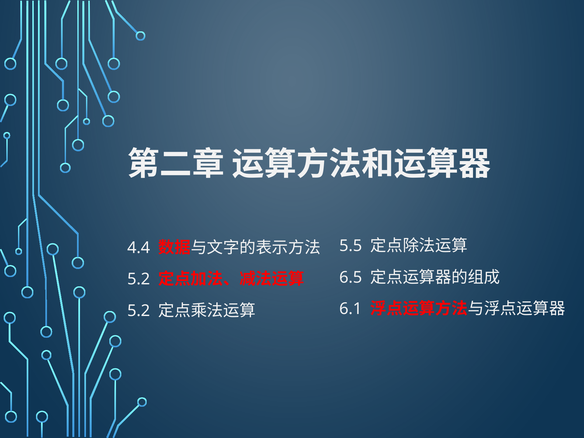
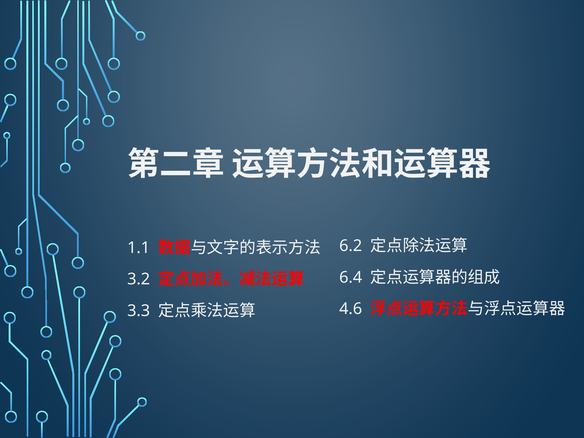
5.5: 5.5 -> 6.2
4.4: 4.4 -> 1.1
6.5: 6.5 -> 6.4
5.2 at (139, 279): 5.2 -> 3.2
6.1: 6.1 -> 4.6
5.2 at (139, 311): 5.2 -> 3.3
